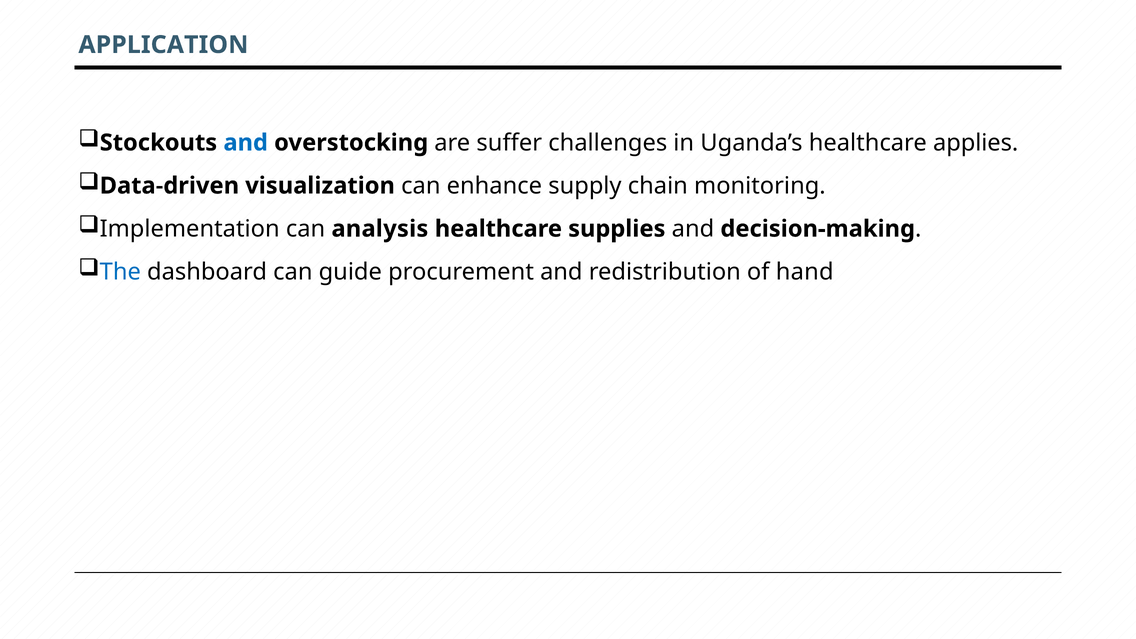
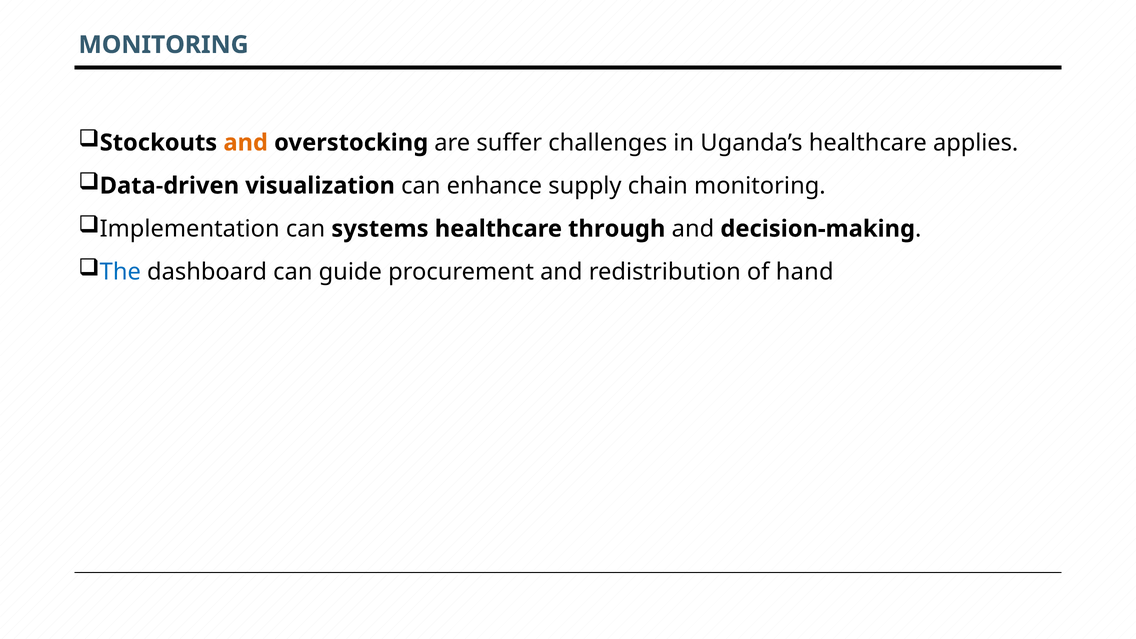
APPLICATION at (163, 45): APPLICATION -> MONITORING
and at (246, 143) colour: blue -> orange
analysis: analysis -> systems
supplies: supplies -> through
